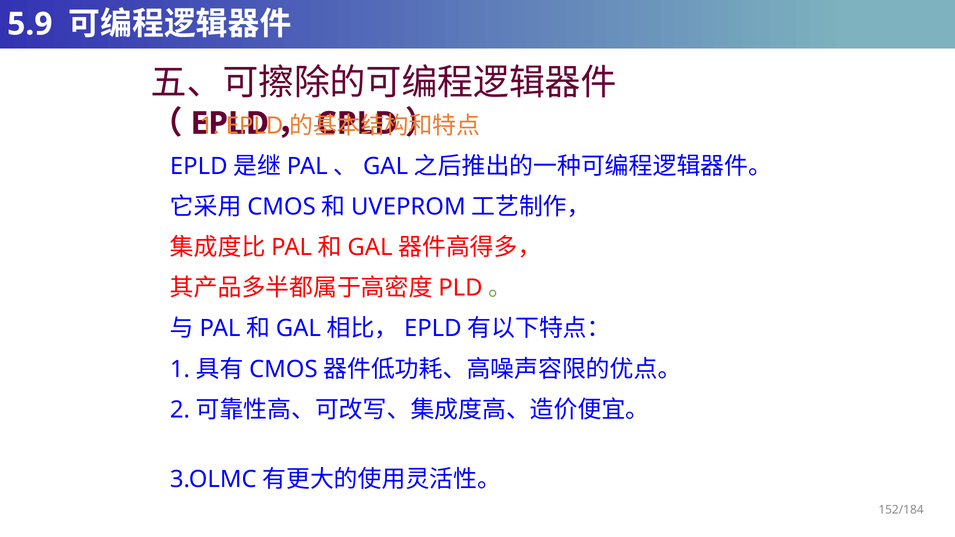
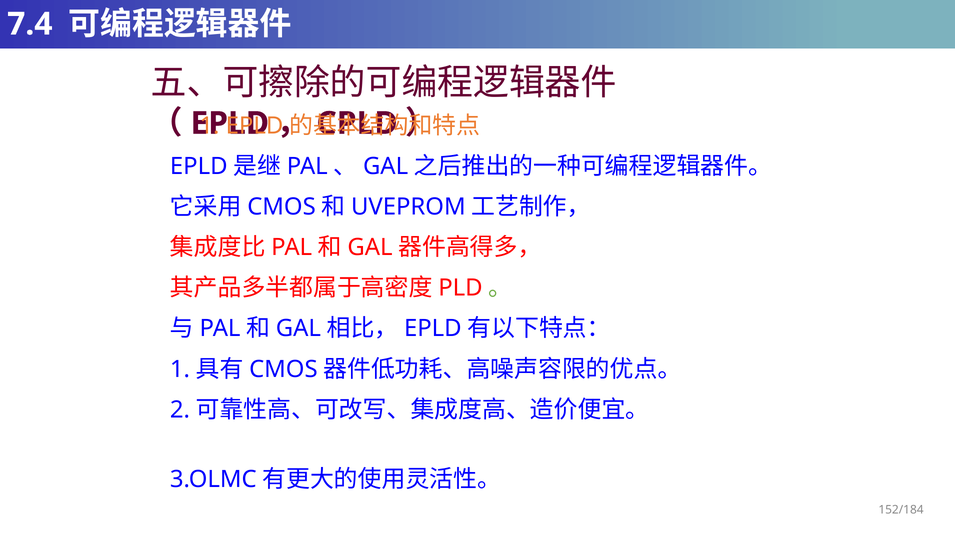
5.9: 5.9 -> 7.4
